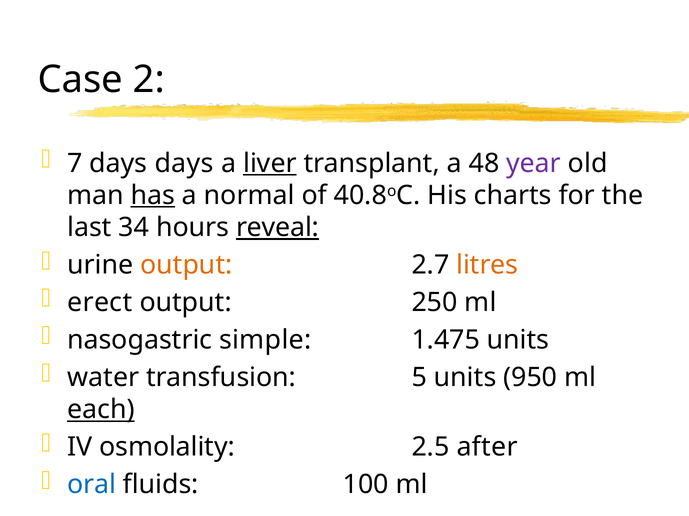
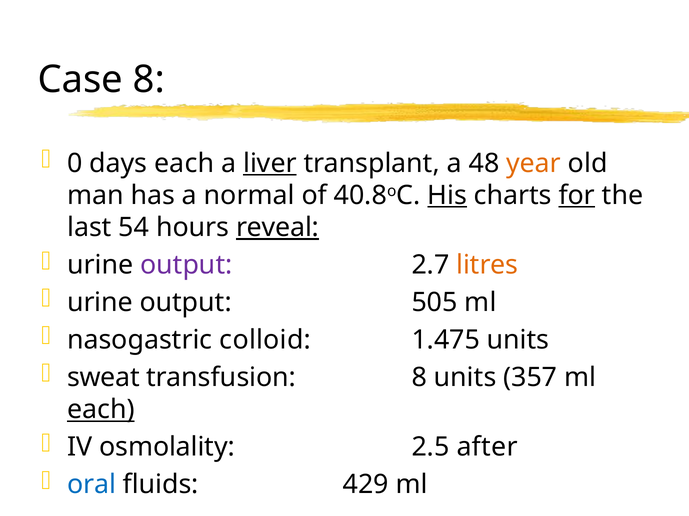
Case 2: 2 -> 8
7: 7 -> 0
days days: days -> each
year colour: purple -> orange
has underline: present -> none
His underline: none -> present
for underline: none -> present
34: 34 -> 54
output at (186, 265) colour: orange -> purple
erect at (100, 303): erect -> urine
250: 250 -> 505
simple: simple -> colloid
water: water -> sweat
transfusion 5: 5 -> 8
950: 950 -> 357
100: 100 -> 429
